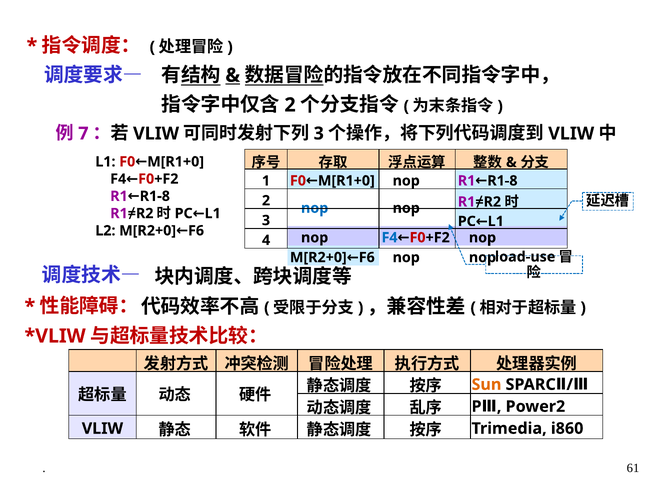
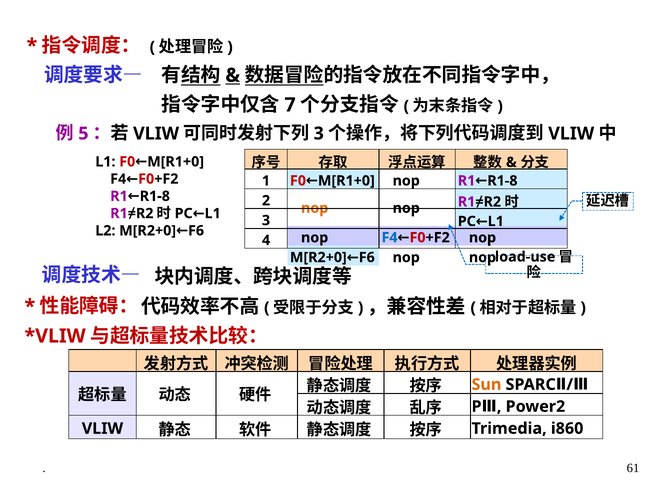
2 at (290, 105): 2 -> 7
7: 7 -> 5
nop at (315, 208) colour: blue -> orange
